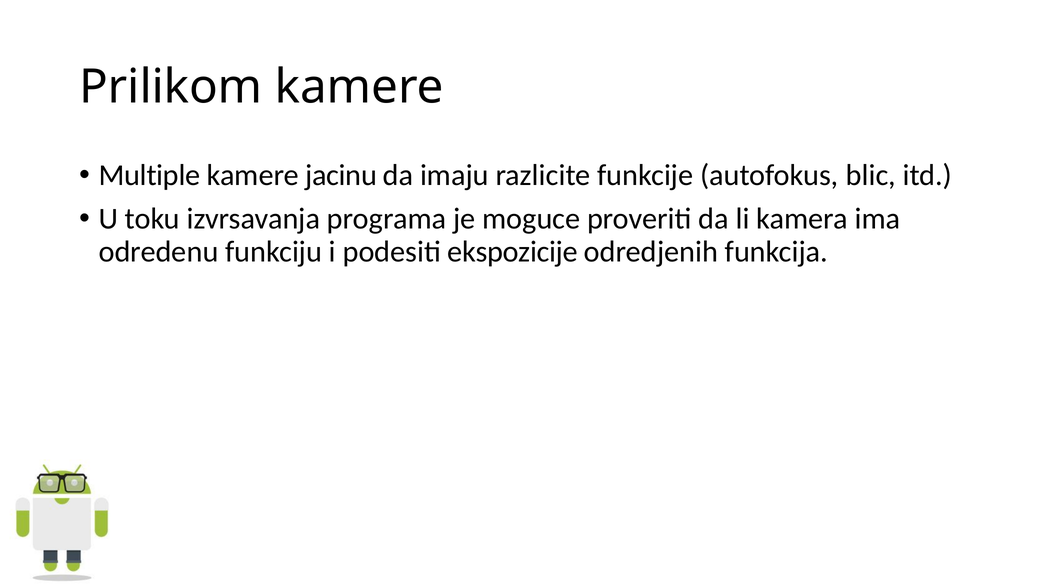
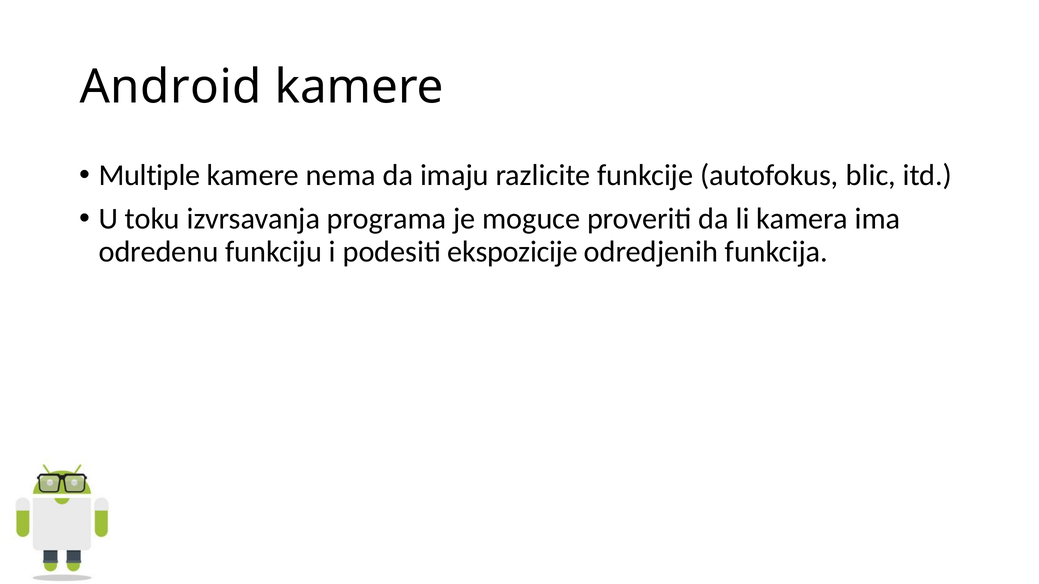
Prilikom: Prilikom -> Android
jacinu: jacinu -> nema
